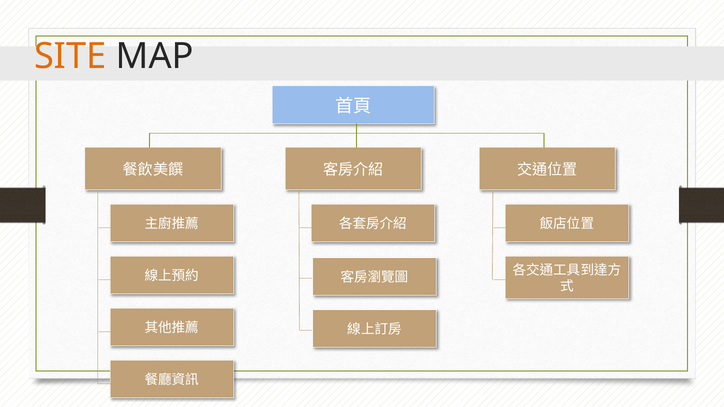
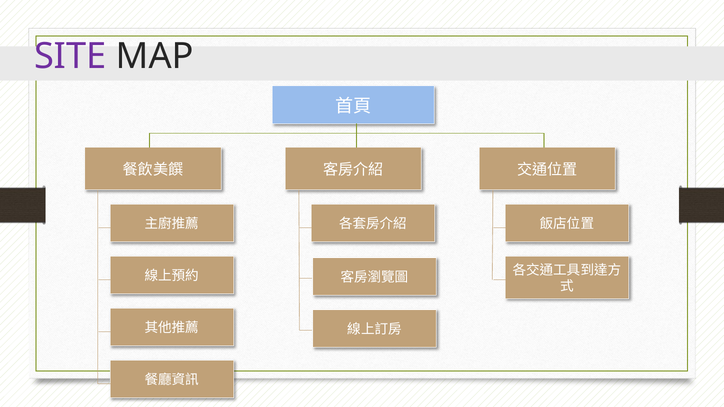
SITE colour: orange -> purple
